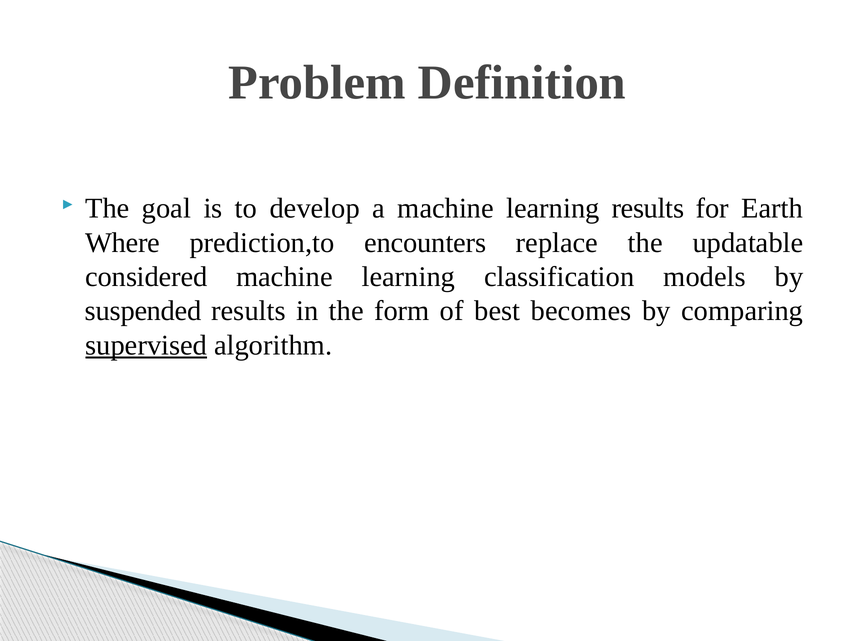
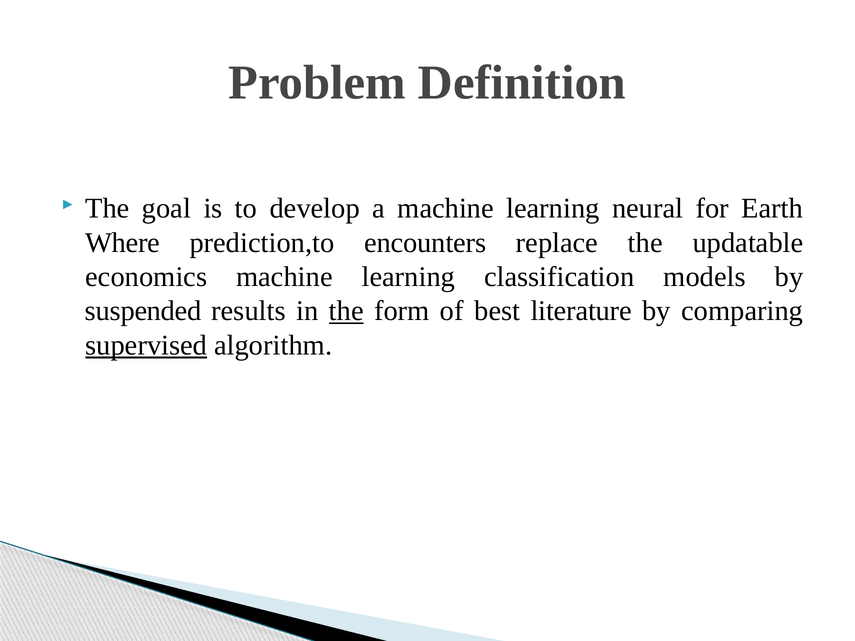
learning results: results -> neural
considered: considered -> economics
the at (346, 311) underline: none -> present
becomes: becomes -> literature
